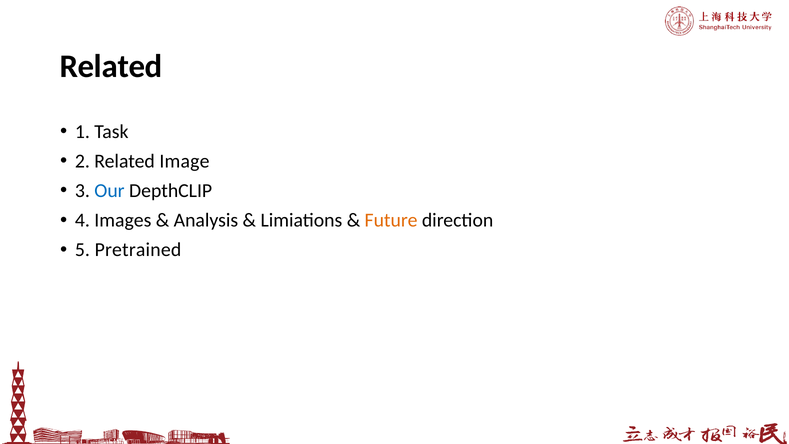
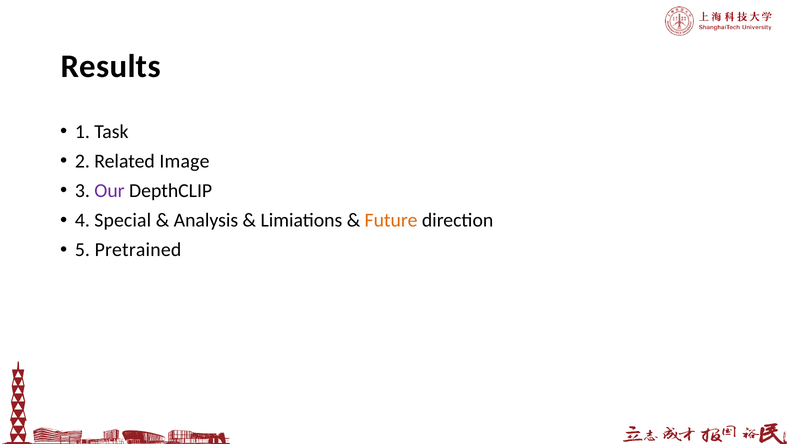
Related at (111, 66): Related -> Results
Our colour: blue -> purple
Images: Images -> Special
